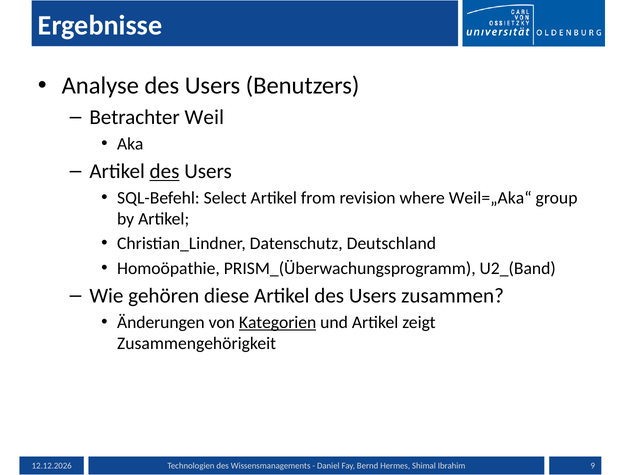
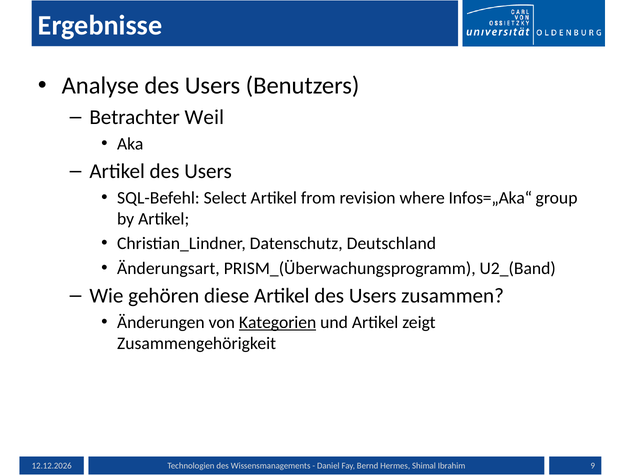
des at (165, 171) underline: present -> none
Weil=„Aka“: Weil=„Aka“ -> Infos=„Aka“
Homoöpathie: Homoöpathie -> Änderungsart
